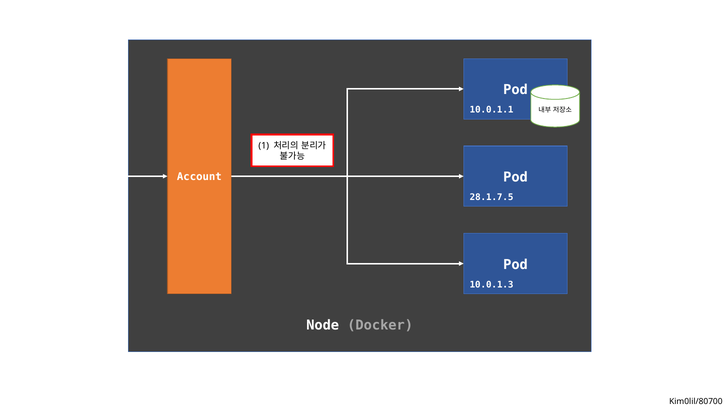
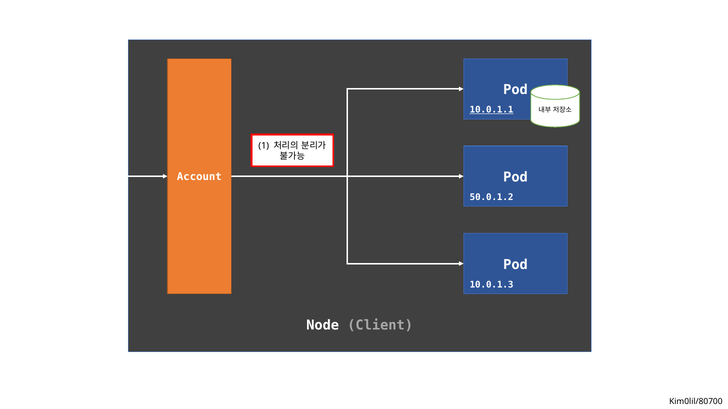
10.0.1.1 underline: none -> present
28.1.7.5: 28.1.7.5 -> 50.0.1.2
Docker: Docker -> Client
